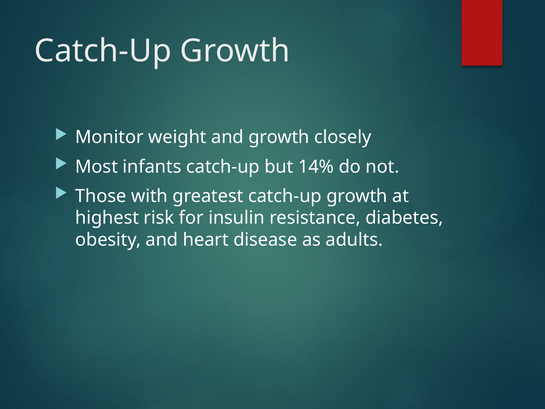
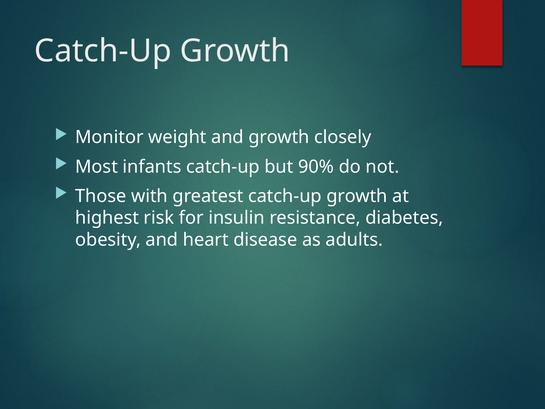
14%: 14% -> 90%
